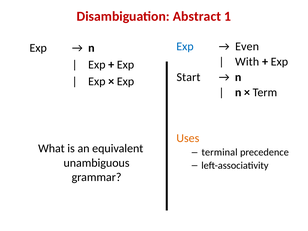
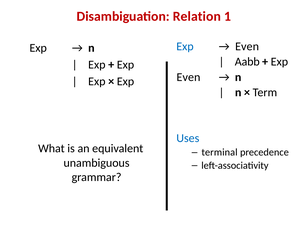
Abstract: Abstract -> Relation
With: With -> Aabb
Start at (188, 77): Start -> Even
Uses colour: orange -> blue
